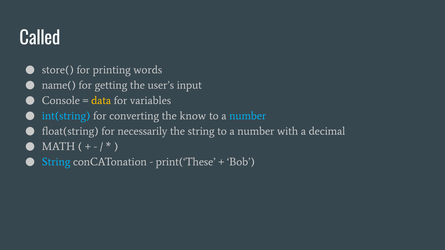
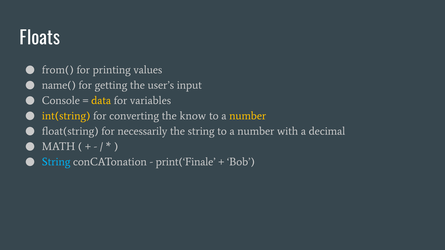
Called: Called -> Floats
store(: store( -> from(
words: words -> values
int(string colour: light blue -> yellow
number at (248, 116) colour: light blue -> yellow
print(‘These: print(‘These -> print(‘Finale
